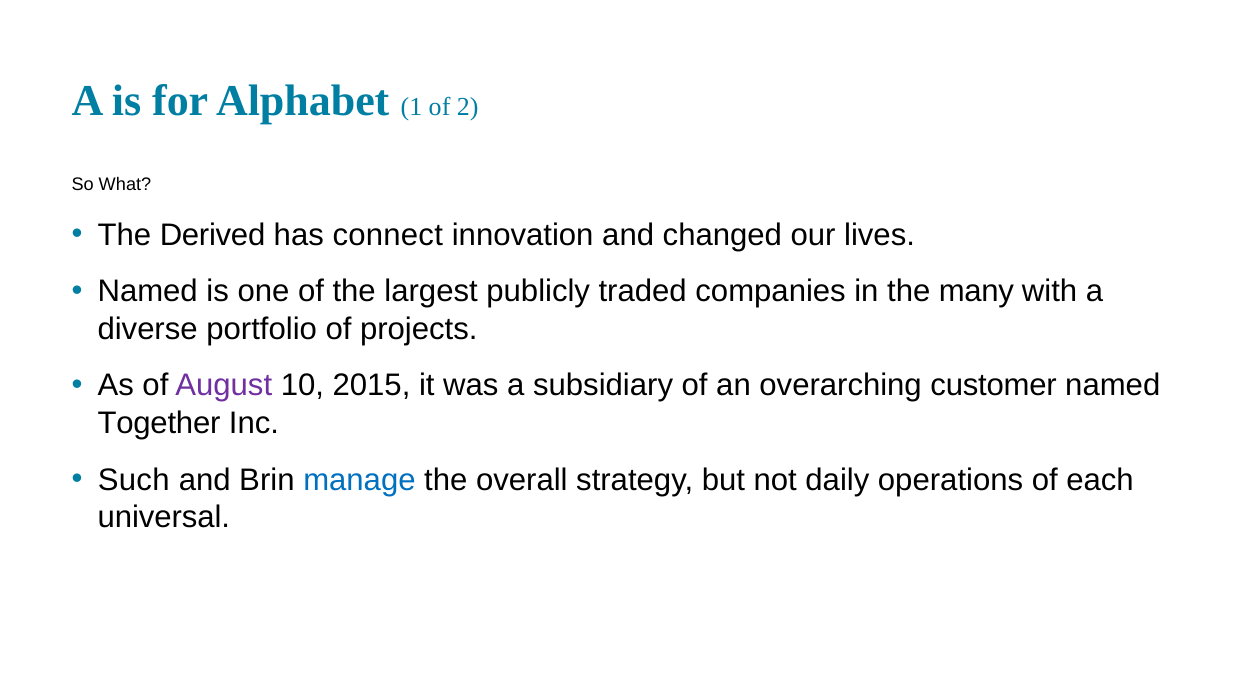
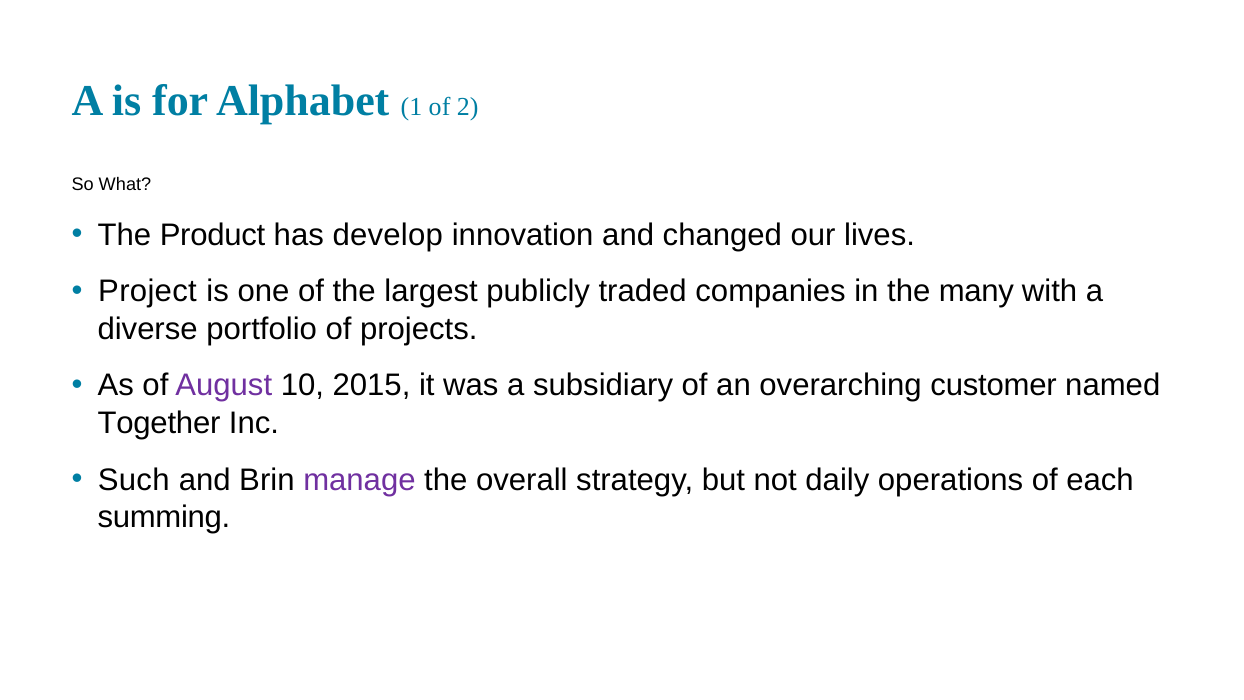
Derived: Derived -> Product
connect: connect -> develop
Named at (148, 291): Named -> Project
manage colour: blue -> purple
universal: universal -> summing
